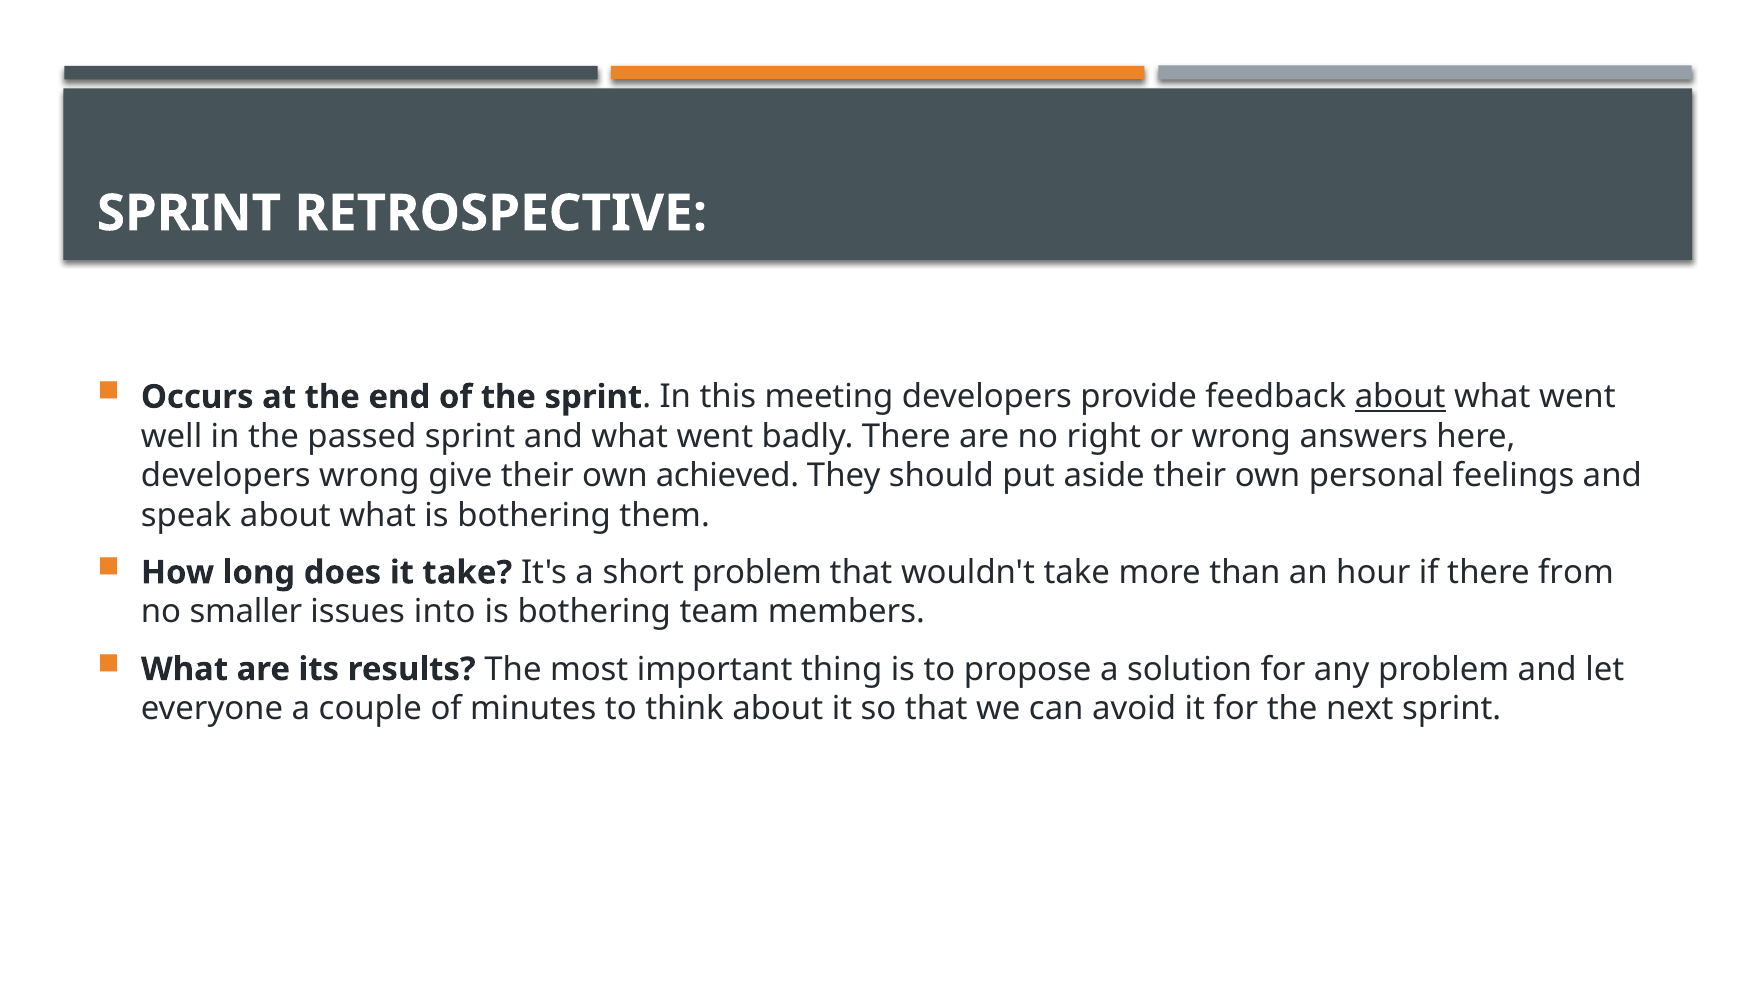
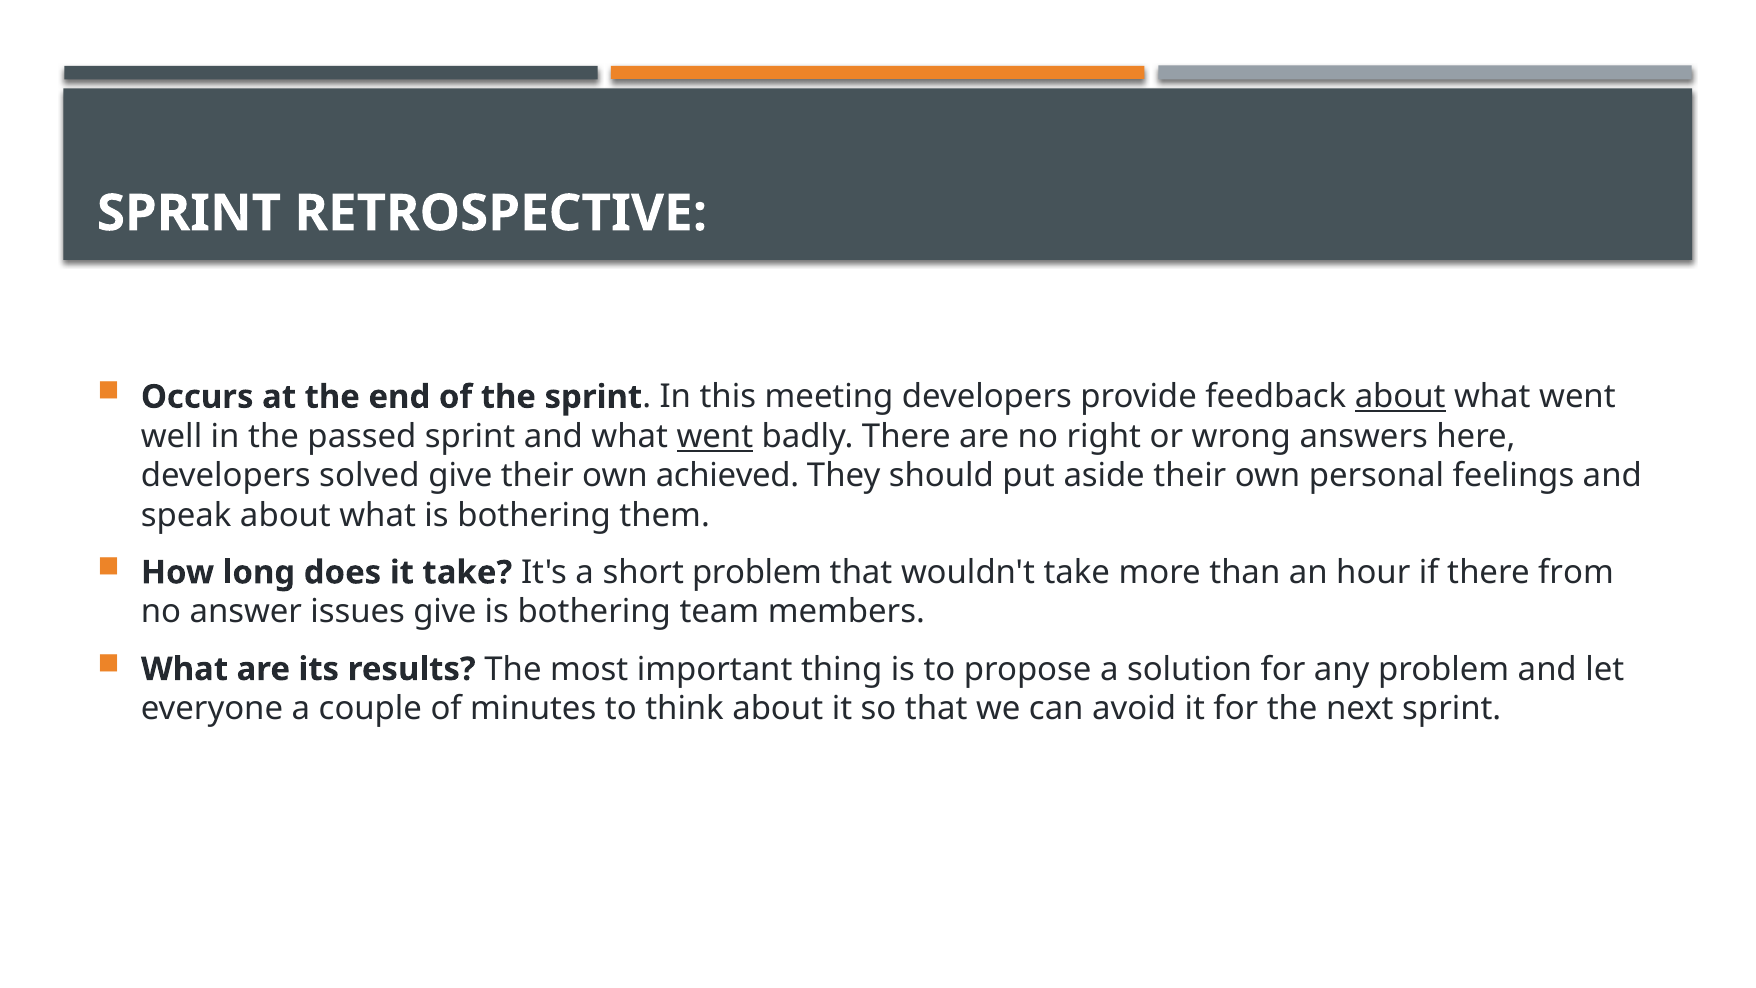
went at (715, 436) underline: none -> present
developers wrong: wrong -> solved
smaller: smaller -> answer
issues into: into -> give
